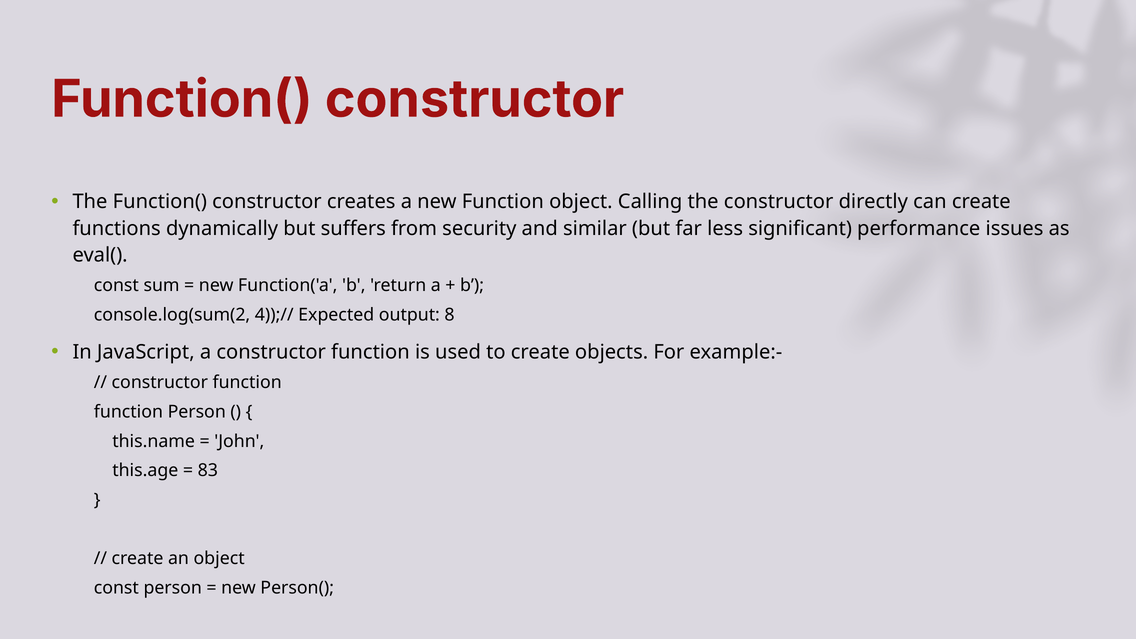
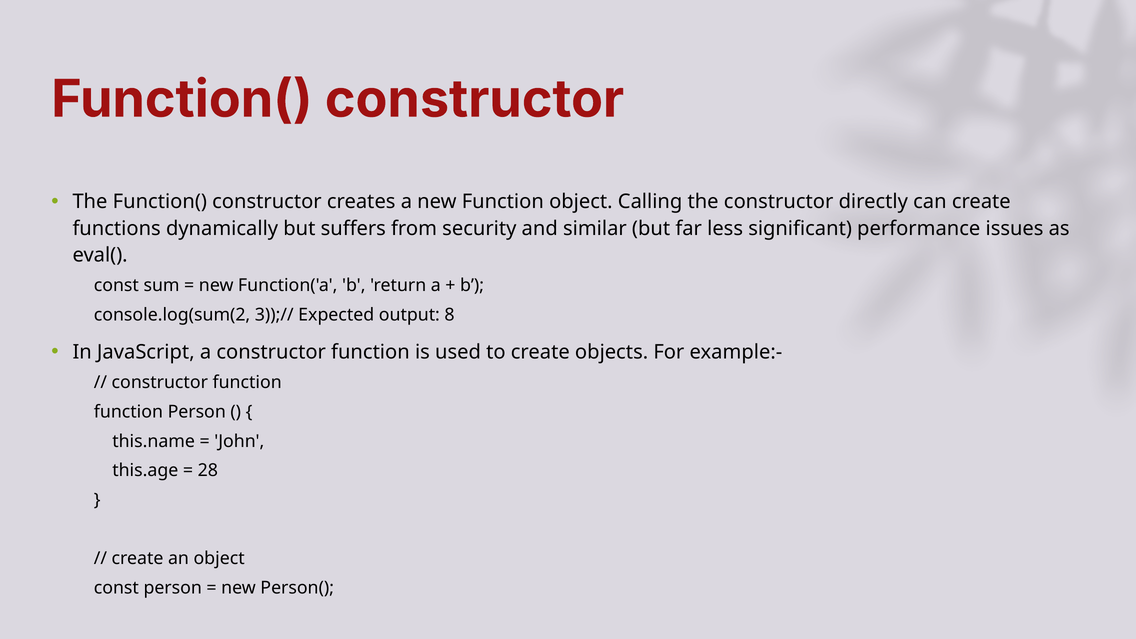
4));//: 4));// -> 3));//
83: 83 -> 28
